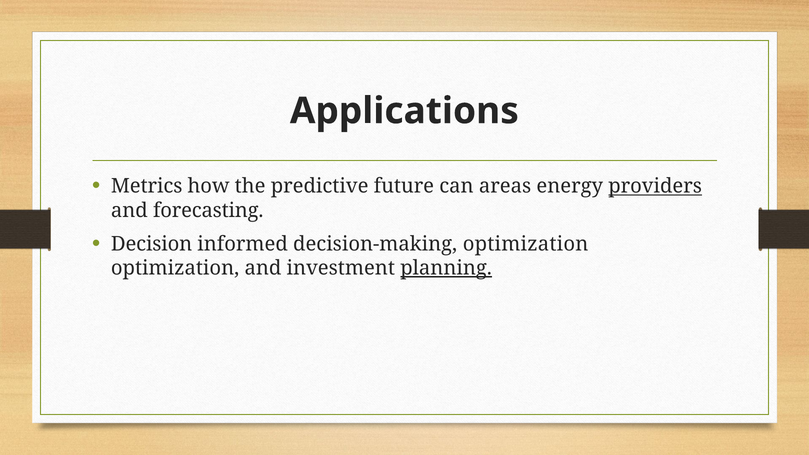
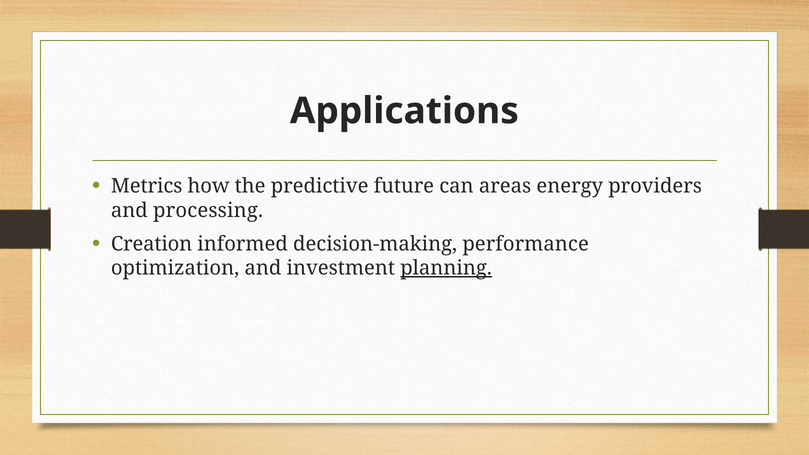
providers underline: present -> none
forecasting: forecasting -> processing
Decision: Decision -> Creation
decision-making optimization: optimization -> performance
